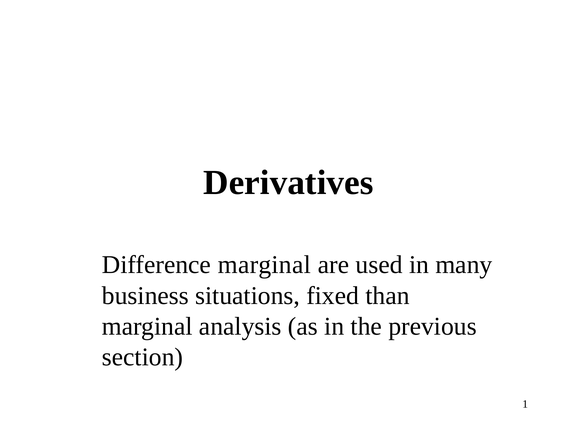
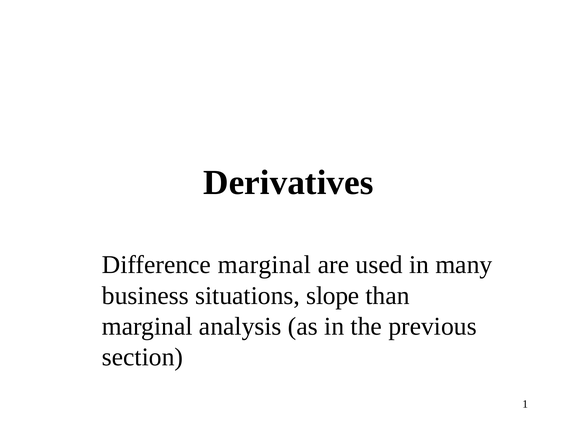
fixed: fixed -> slope
